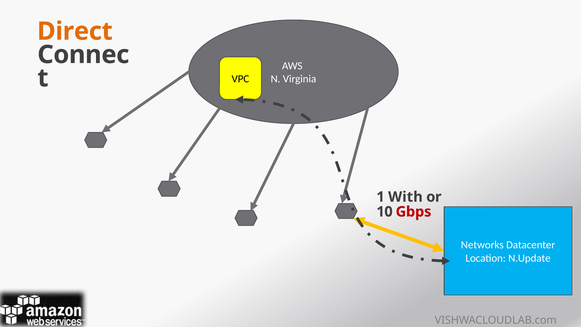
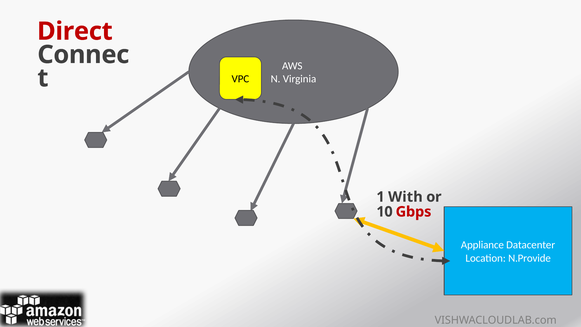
Direct colour: orange -> red
Networks: Networks -> Appliance
N.Update: N.Update -> N.Provide
